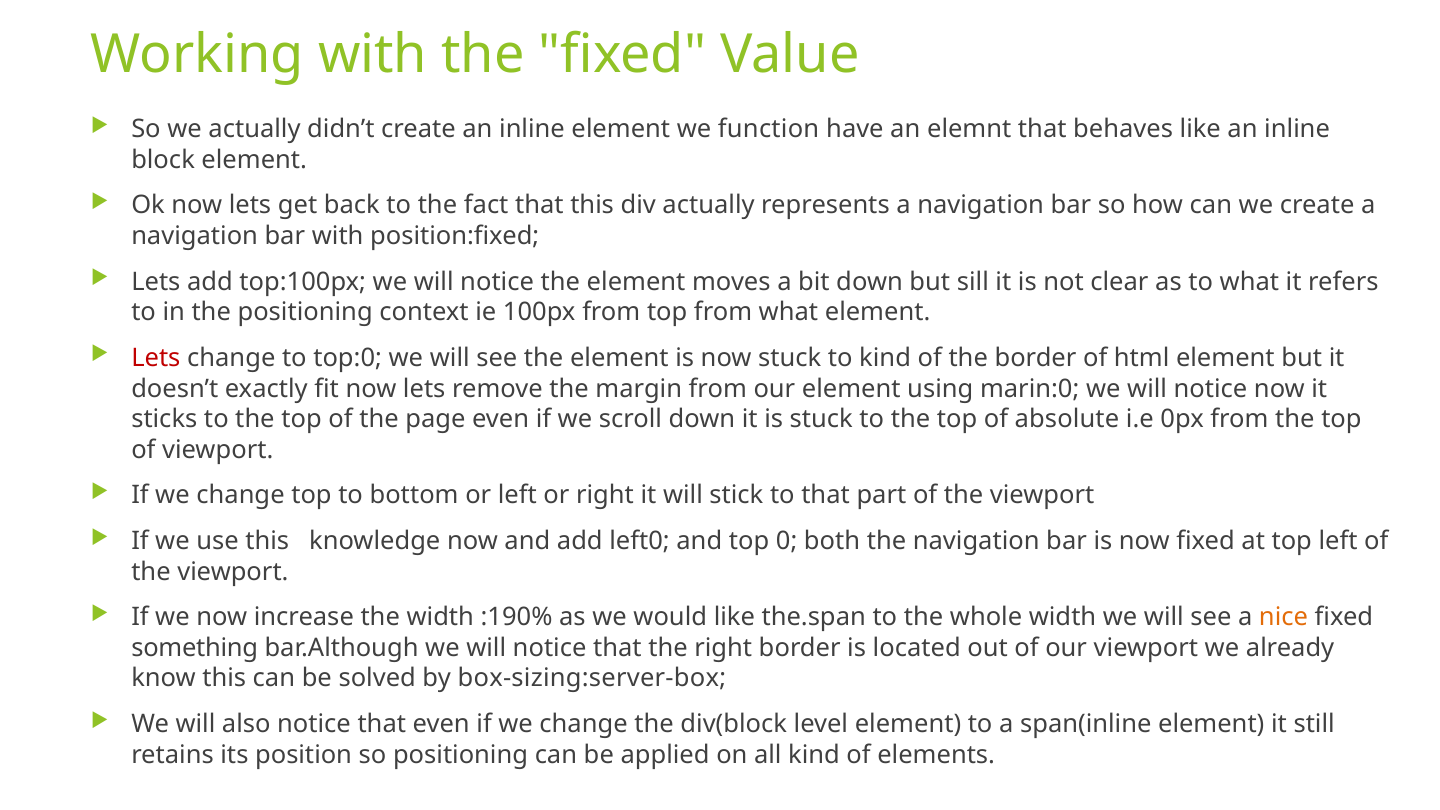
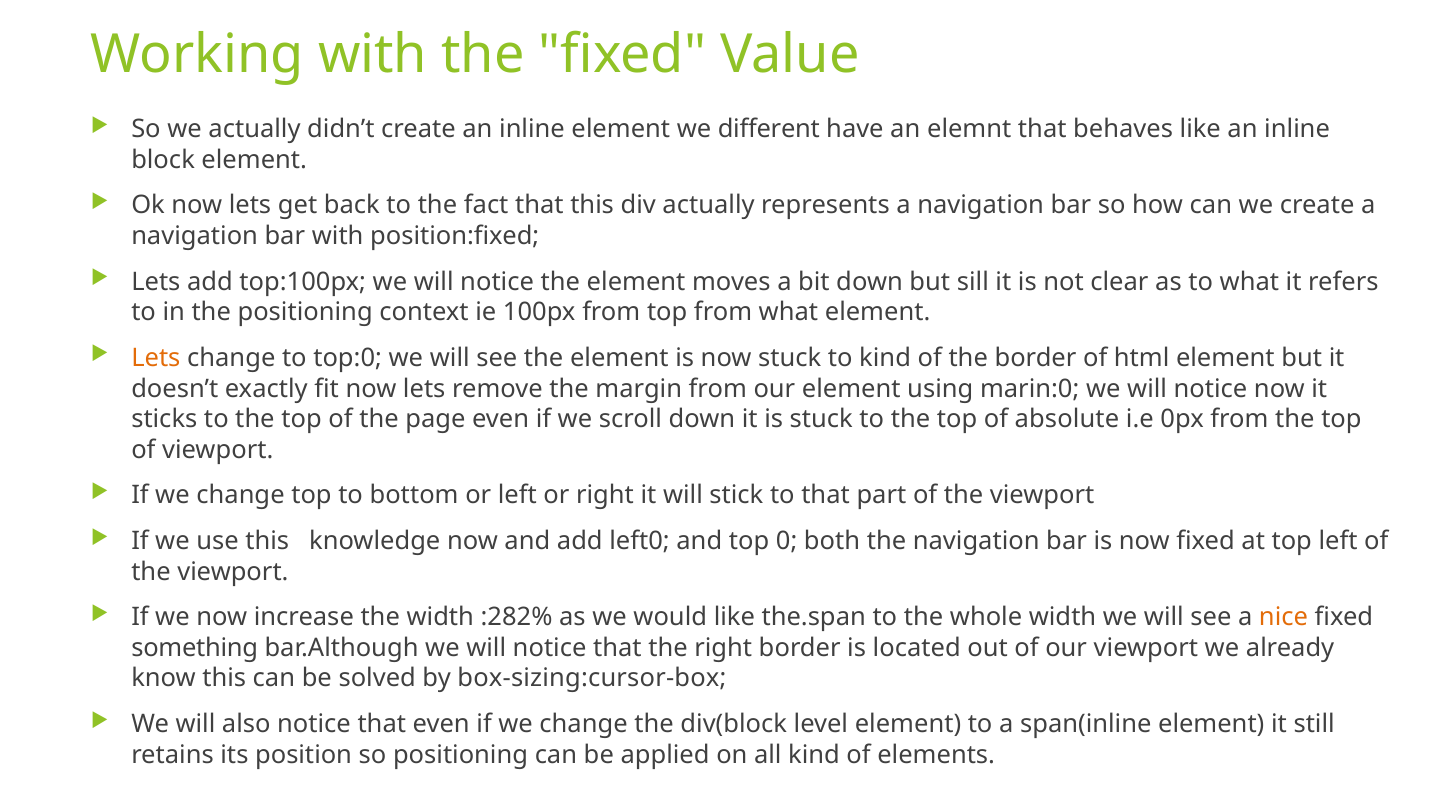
function: function -> different
Lets at (156, 358) colour: red -> orange
:190%: :190% -> :282%
box-sizing:server-box: box-sizing:server-box -> box-sizing:cursor-box
